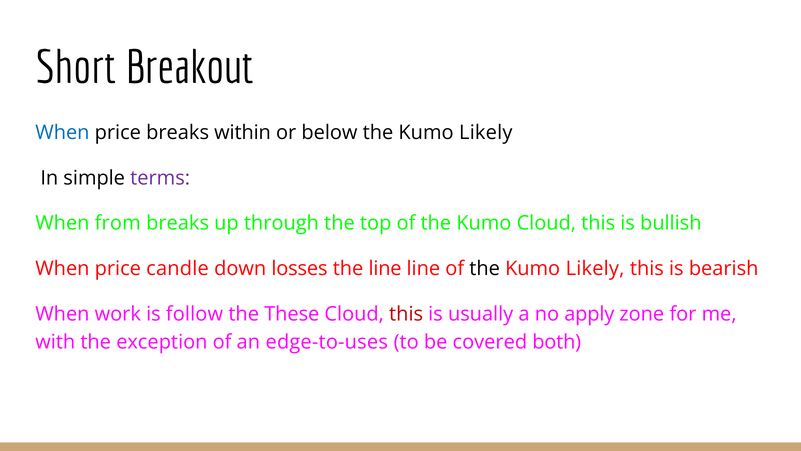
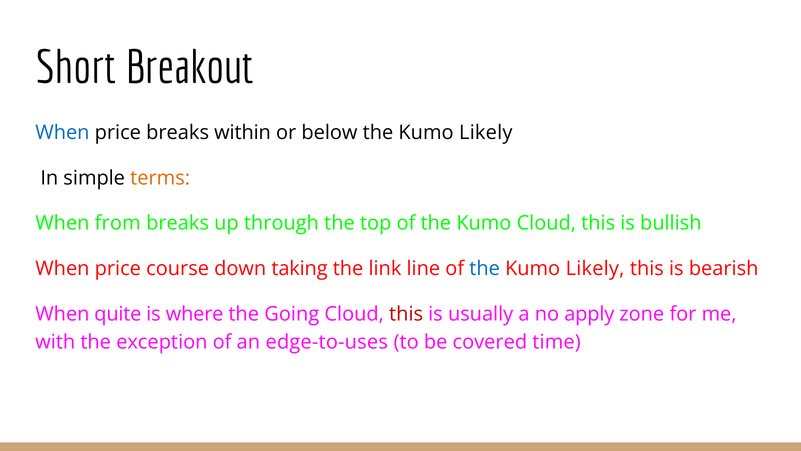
terms colour: purple -> orange
candle: candle -> course
losses: losses -> taking
the line: line -> link
the at (485, 269) colour: black -> blue
work: work -> quite
follow: follow -> where
These: These -> Going
both: both -> time
